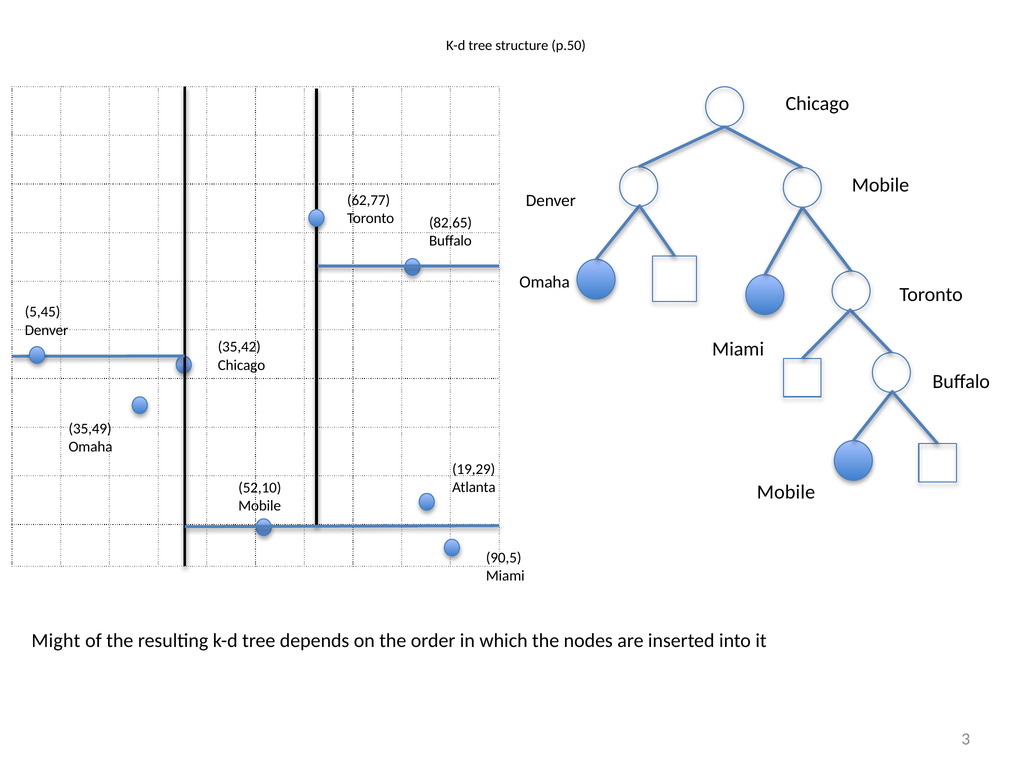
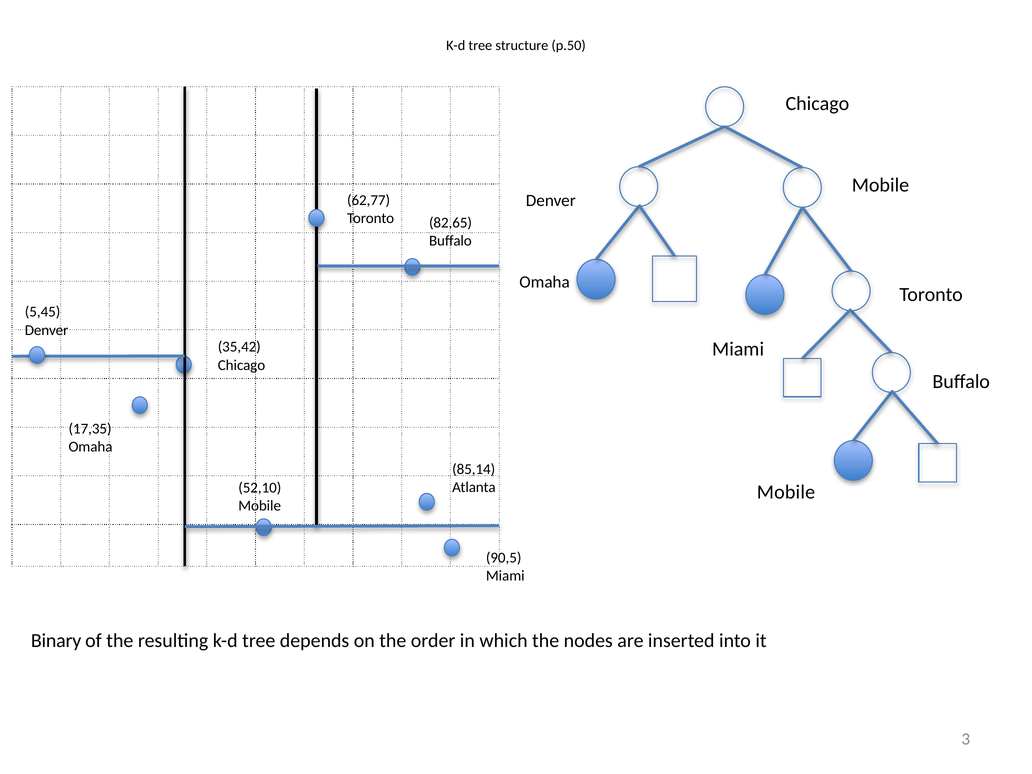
35,49: 35,49 -> 17,35
19,29: 19,29 -> 85,14
Might: Might -> Binary
